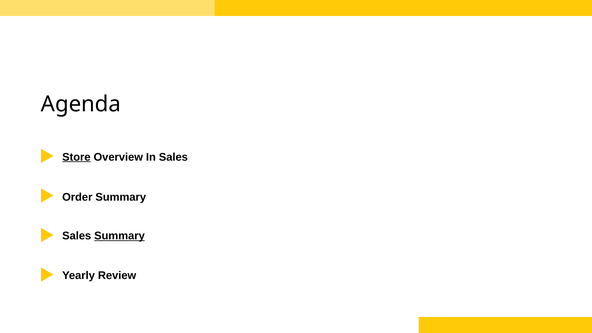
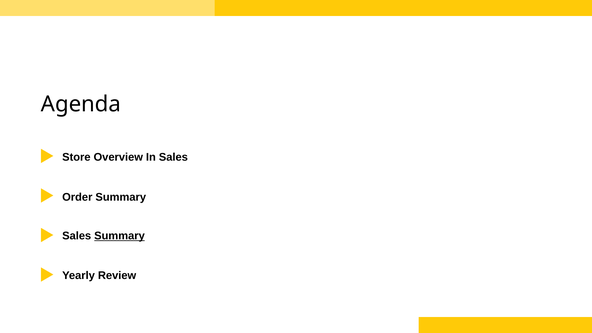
Store underline: present -> none
